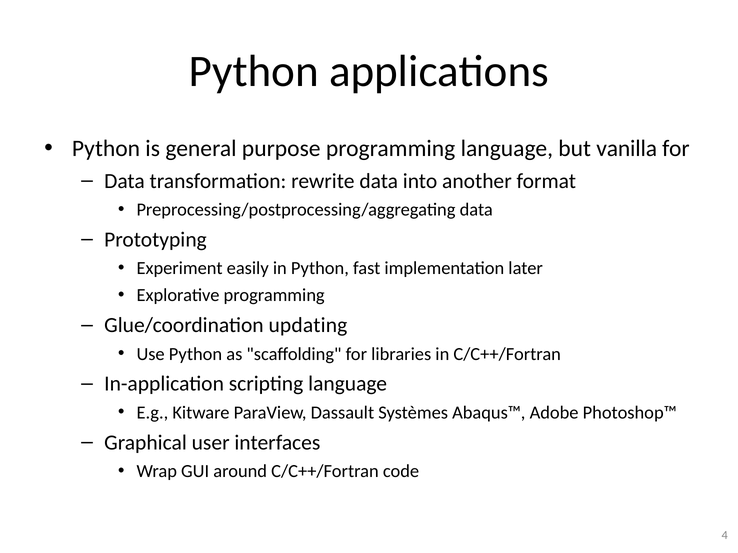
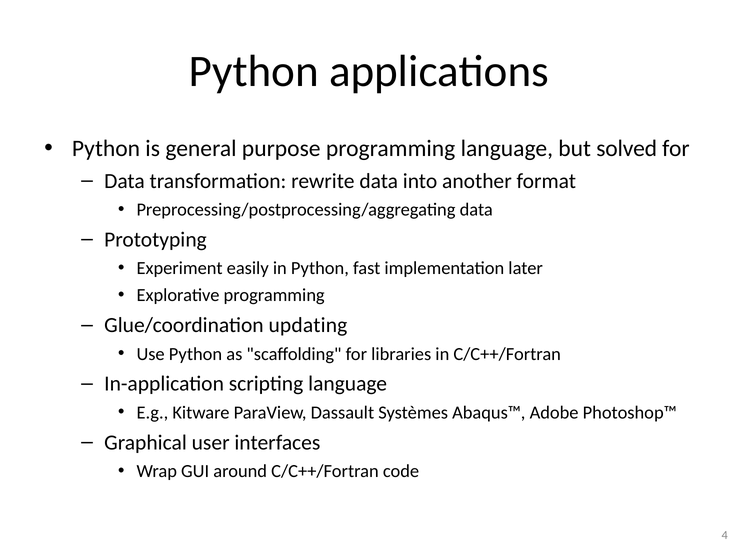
vanilla: vanilla -> solved
